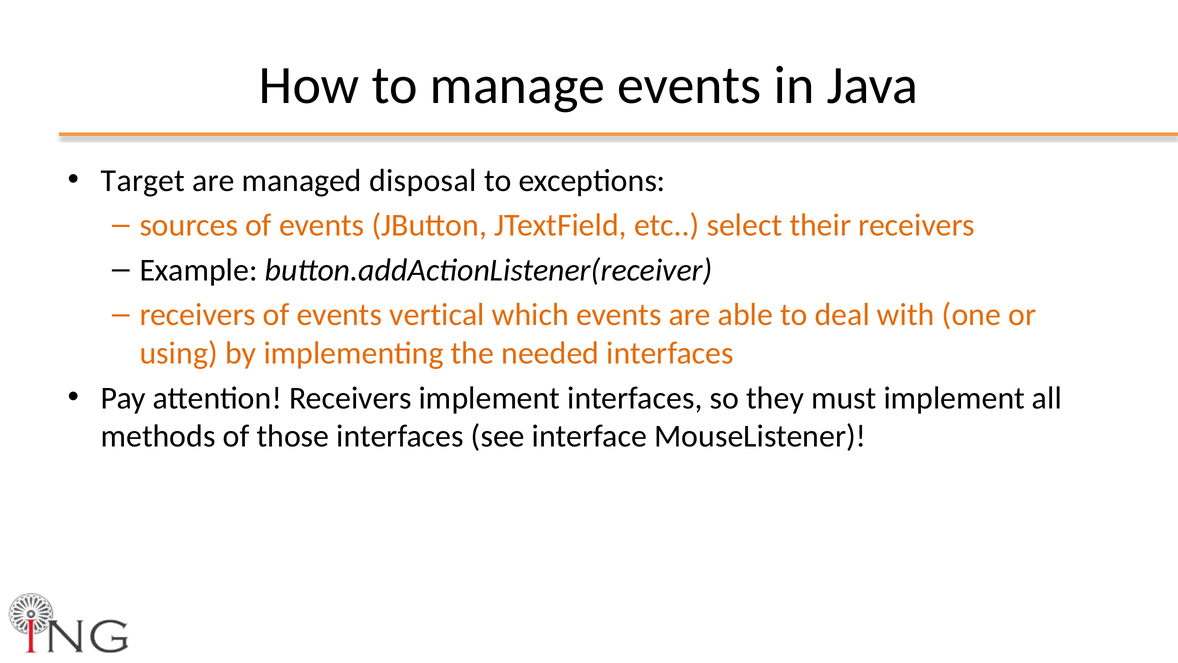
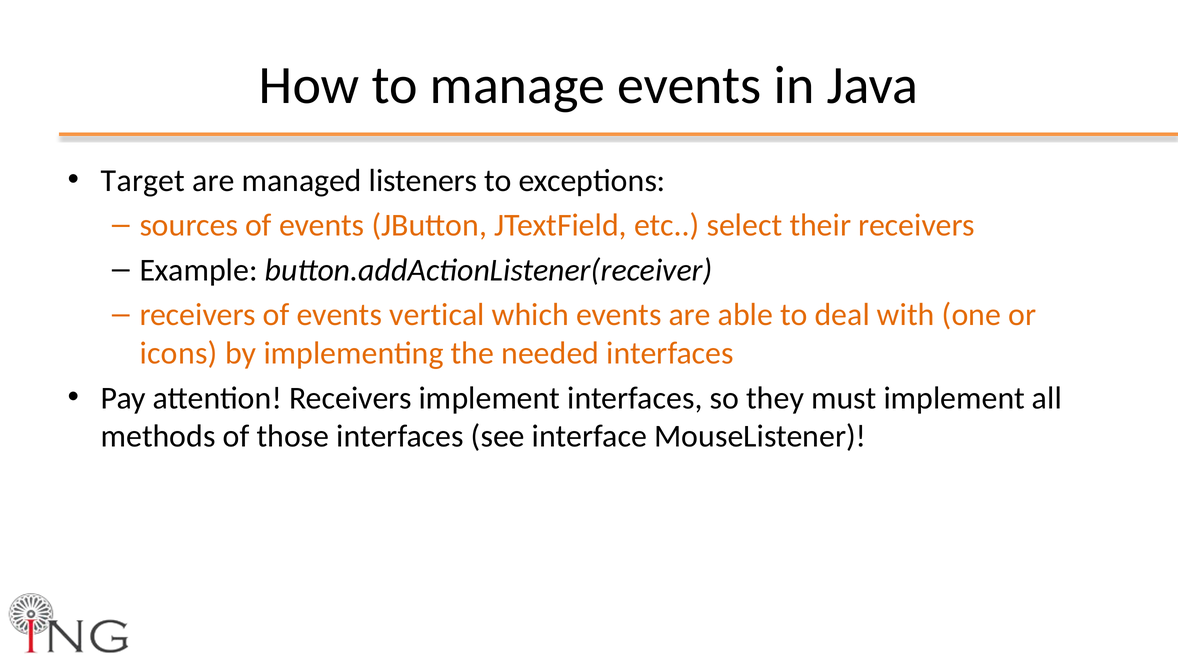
disposal: disposal -> listeners
using: using -> icons
